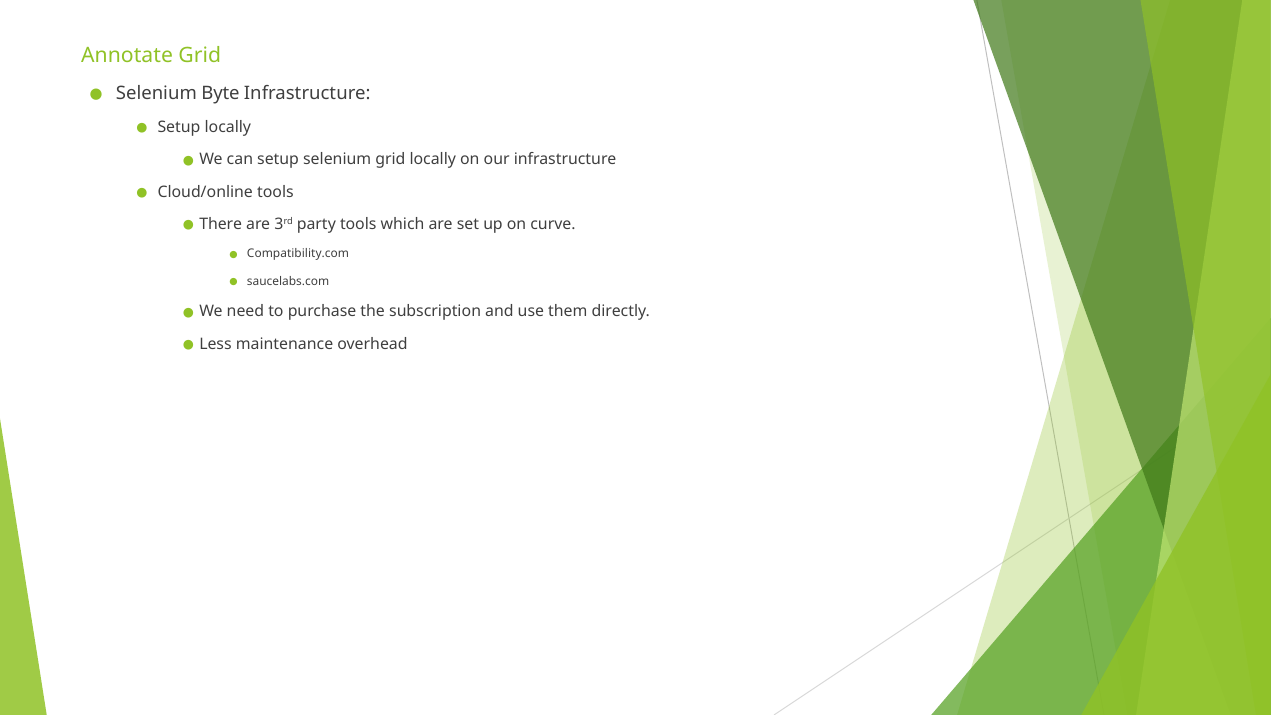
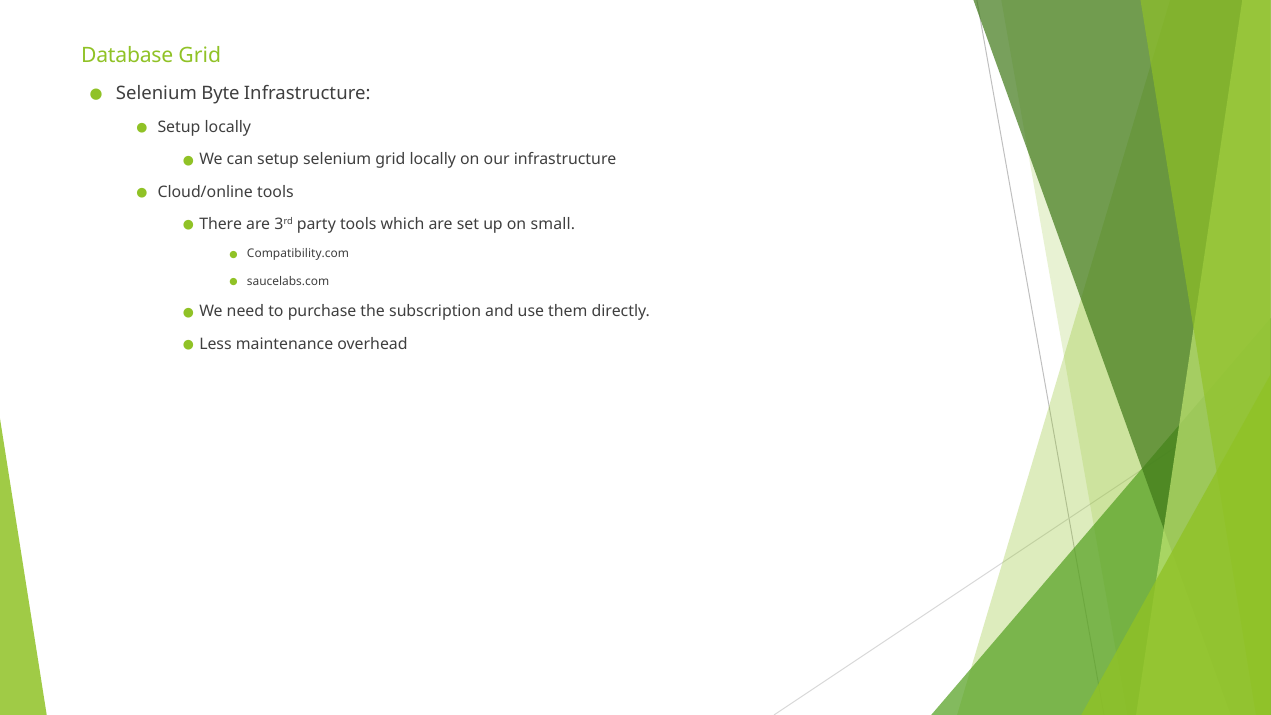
Annotate: Annotate -> Database
curve: curve -> small
